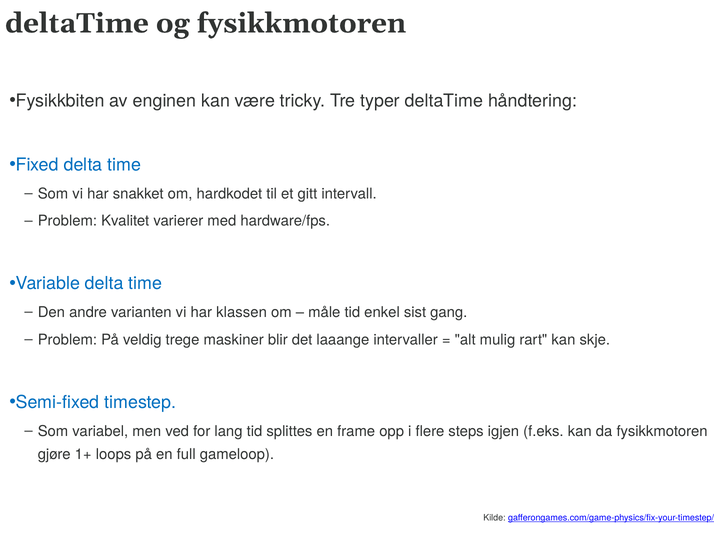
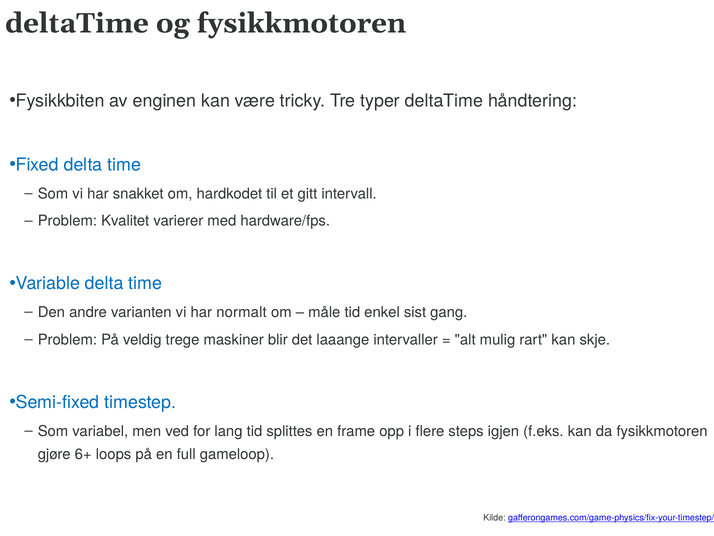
klassen: klassen -> normalt
1+: 1+ -> 6+
